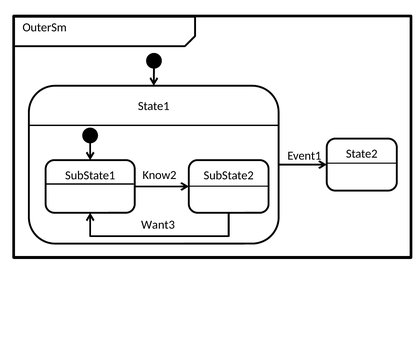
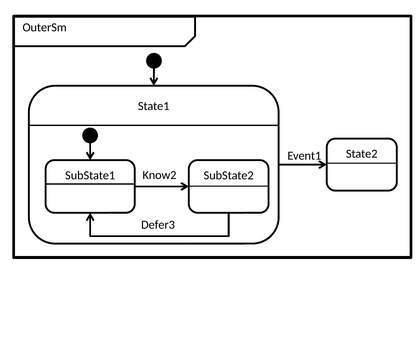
Want3: Want3 -> Defer3
